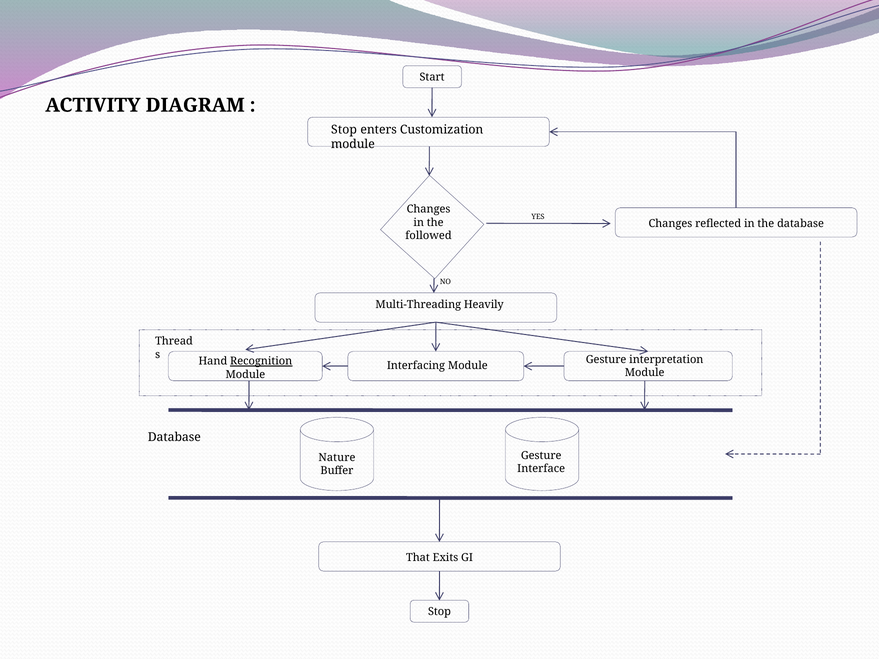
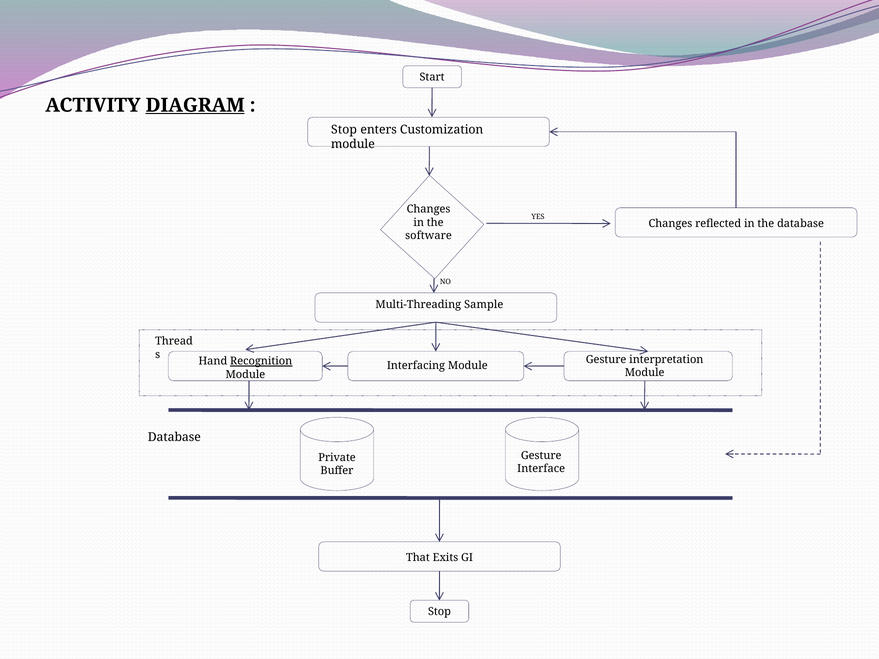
DIAGRAM underline: none -> present
followed: followed -> software
Heavily: Heavily -> Sample
Nature: Nature -> Private
